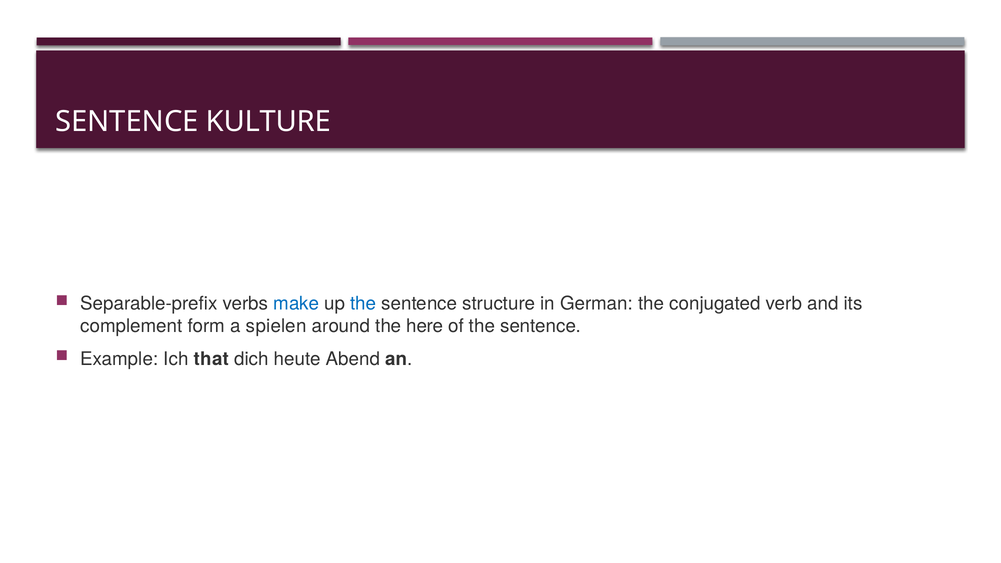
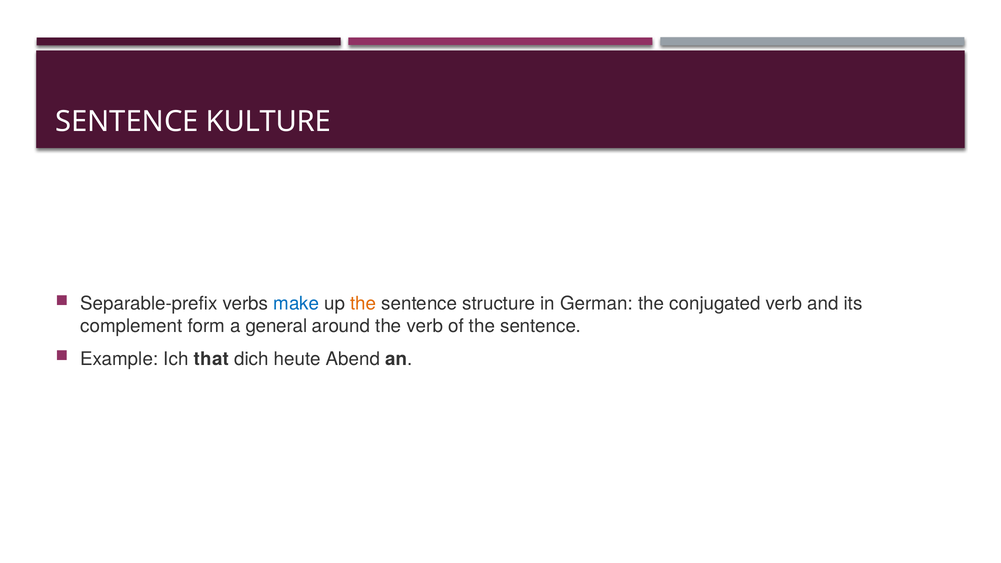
the at (363, 304) colour: blue -> orange
spielen: spielen -> general
the here: here -> verb
